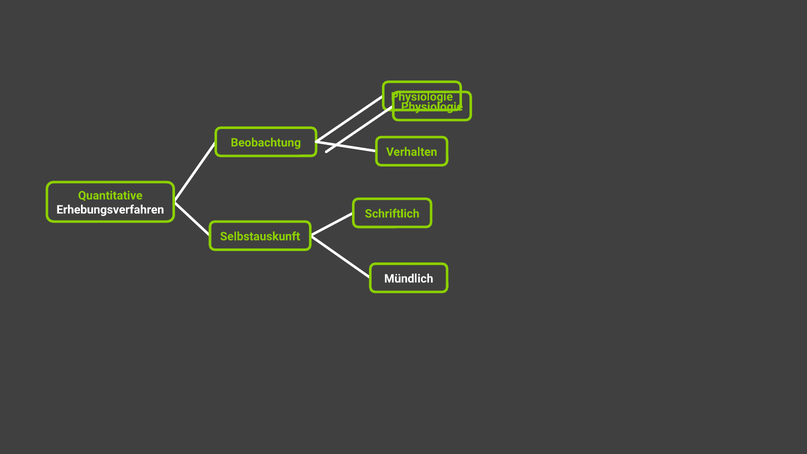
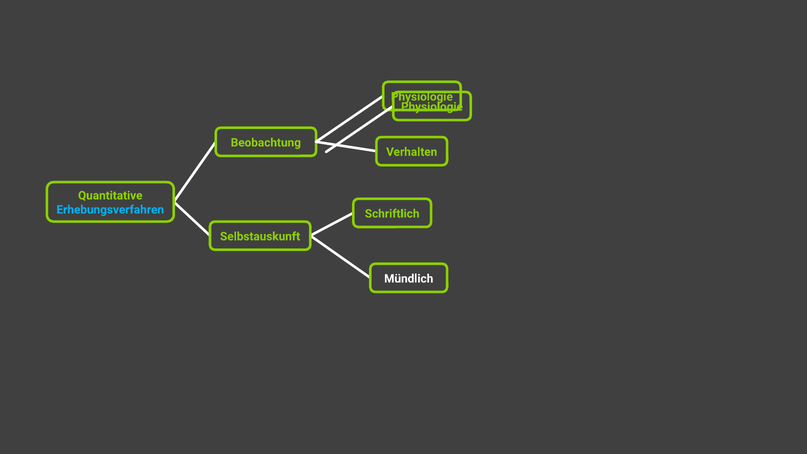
Erhebungsverfahren colour: white -> light blue
